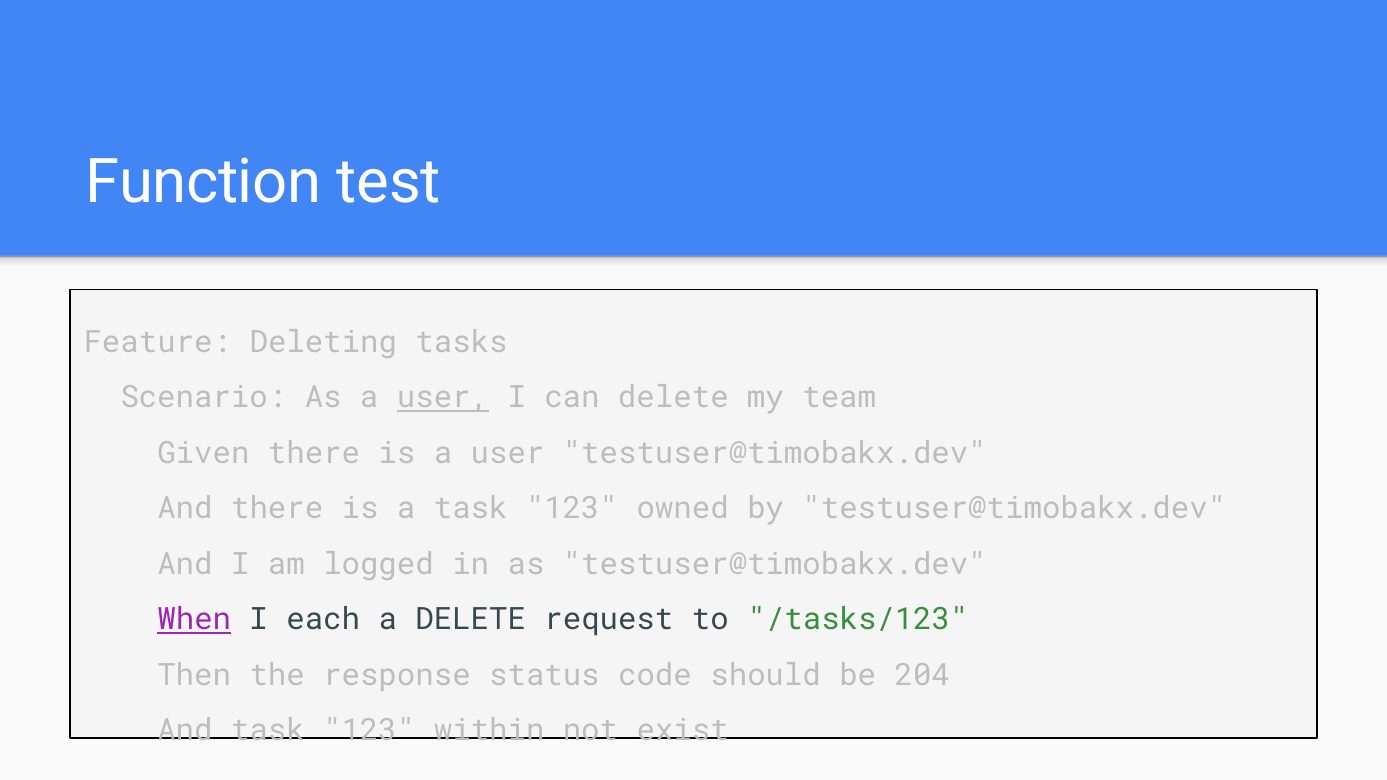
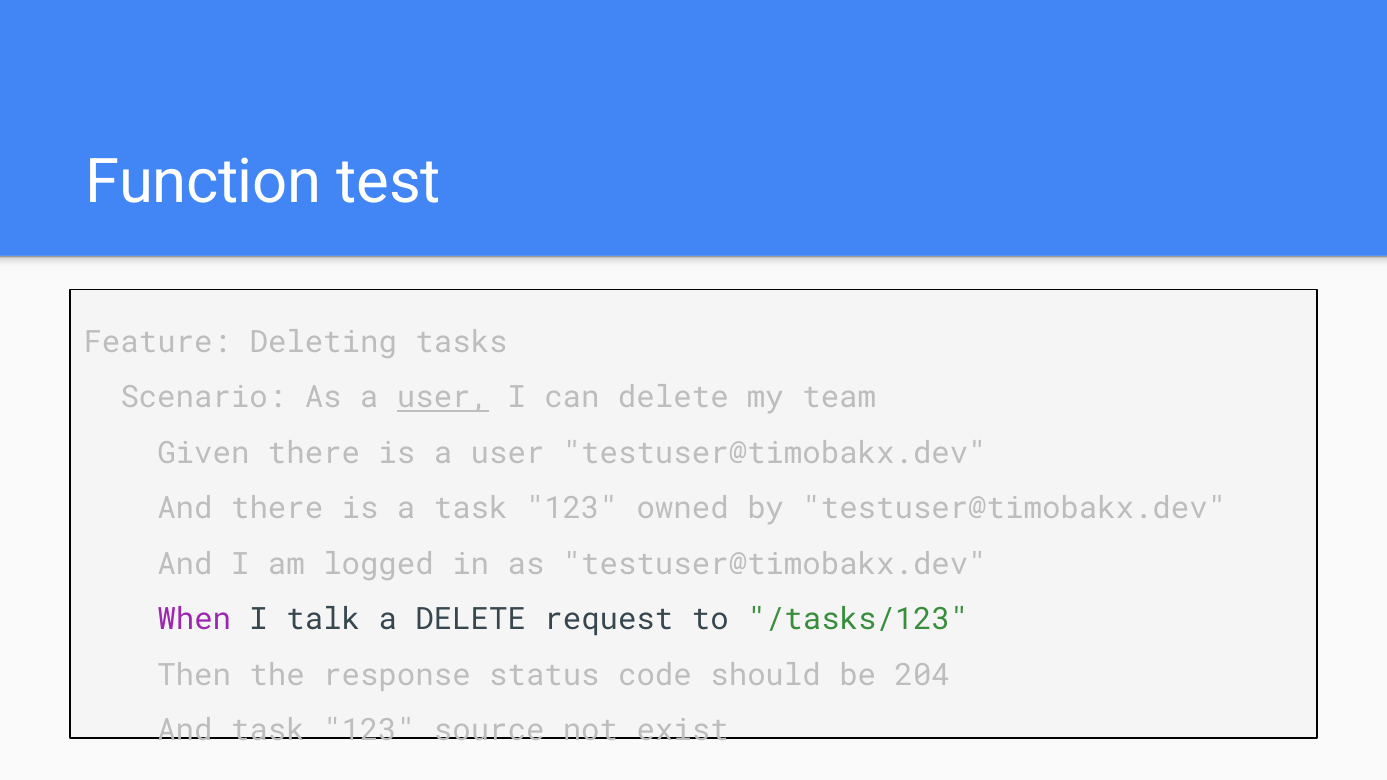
When underline: present -> none
each: each -> talk
within: within -> source
